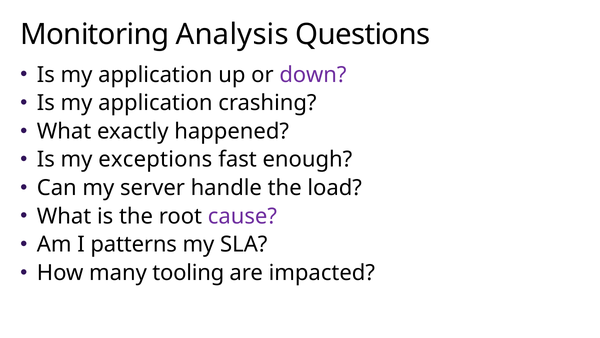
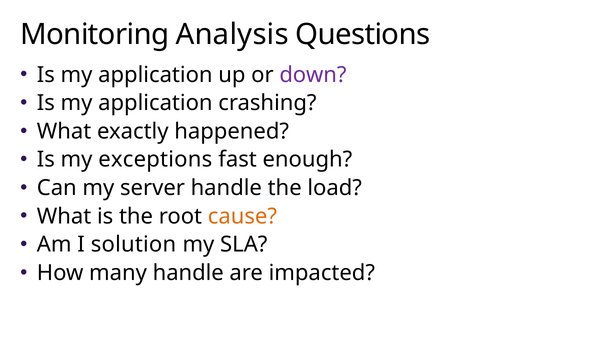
cause colour: purple -> orange
patterns: patterns -> solution
many tooling: tooling -> handle
